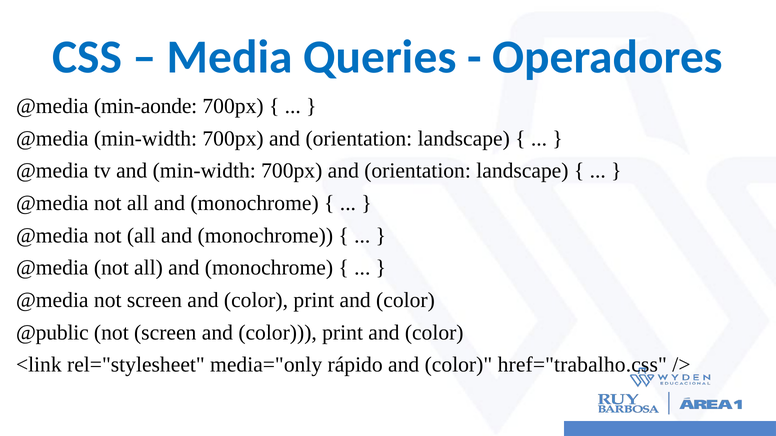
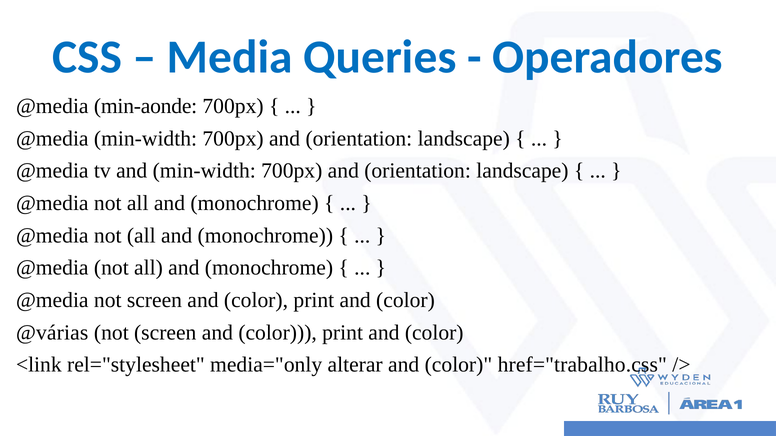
@public: @public -> @várias
rápido: rápido -> alterar
